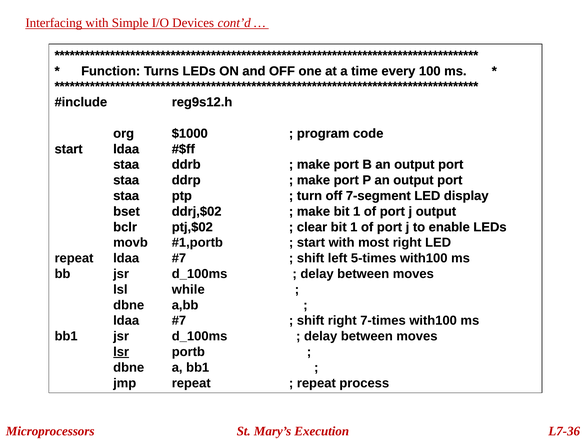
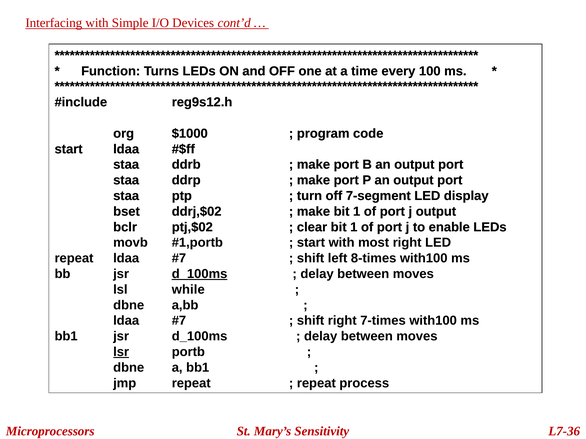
5-times: 5-times -> 8-times
d_100ms at (200, 274) underline: none -> present
Execution: Execution -> Sensitivity
